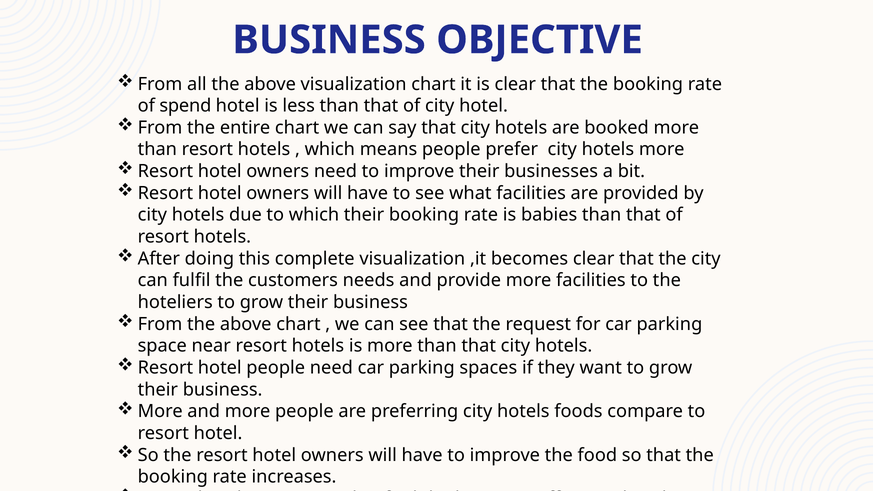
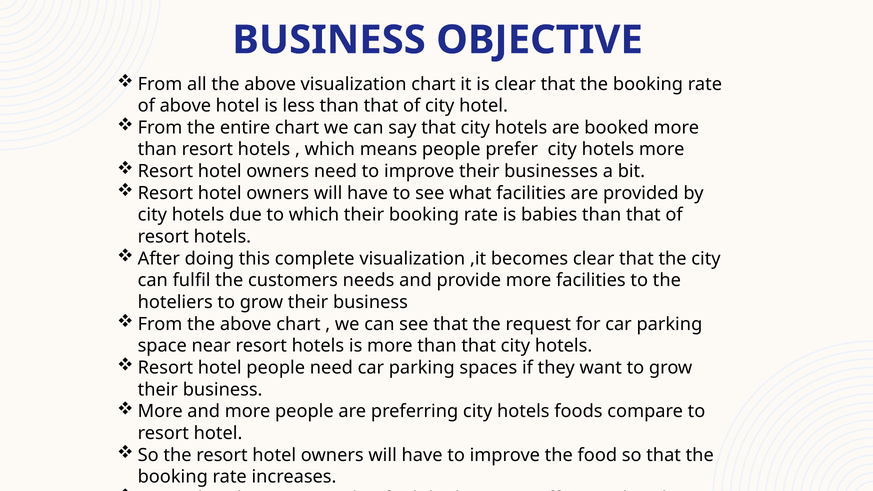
of spend: spend -> above
